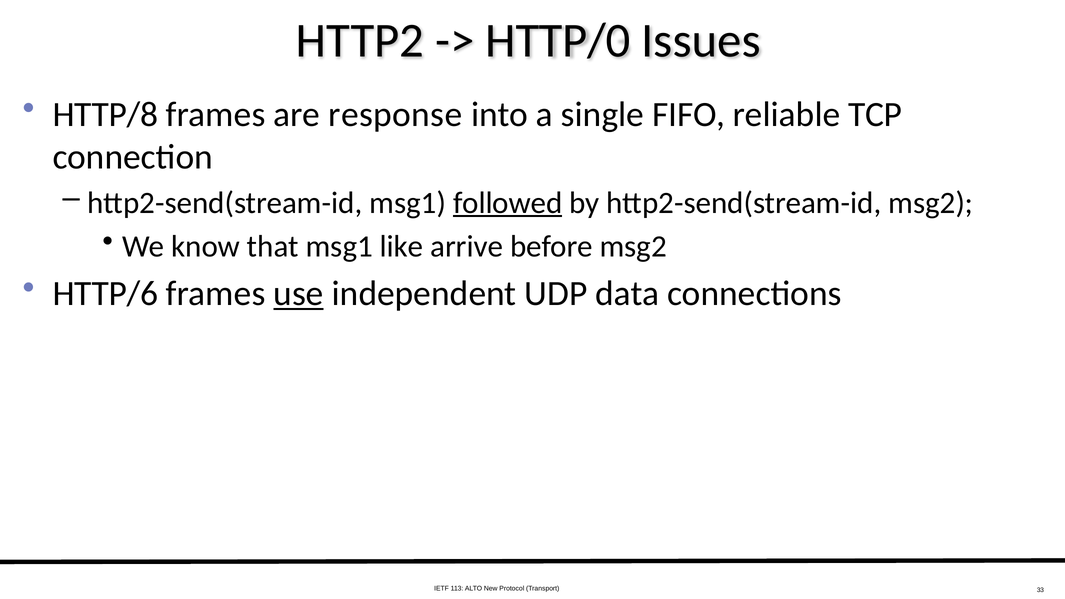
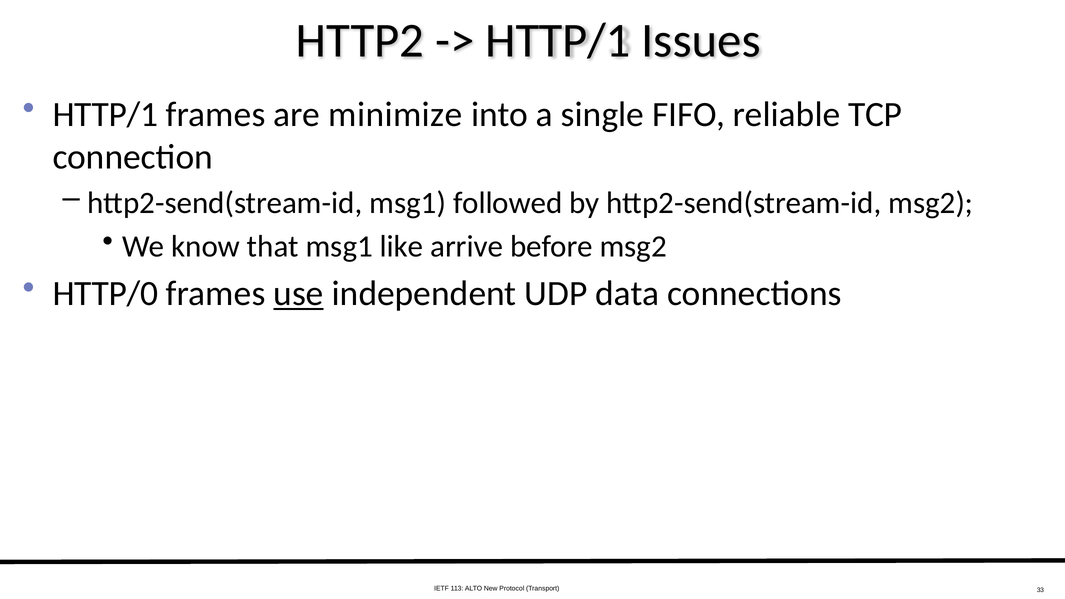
HTTP/0 at (558, 41): HTTP/0 -> HTTP/1
HTTP/8 at (105, 114): HTTP/8 -> HTTP/1
response: response -> minimize
followed underline: present -> none
HTTP/6: HTTP/6 -> HTTP/0
